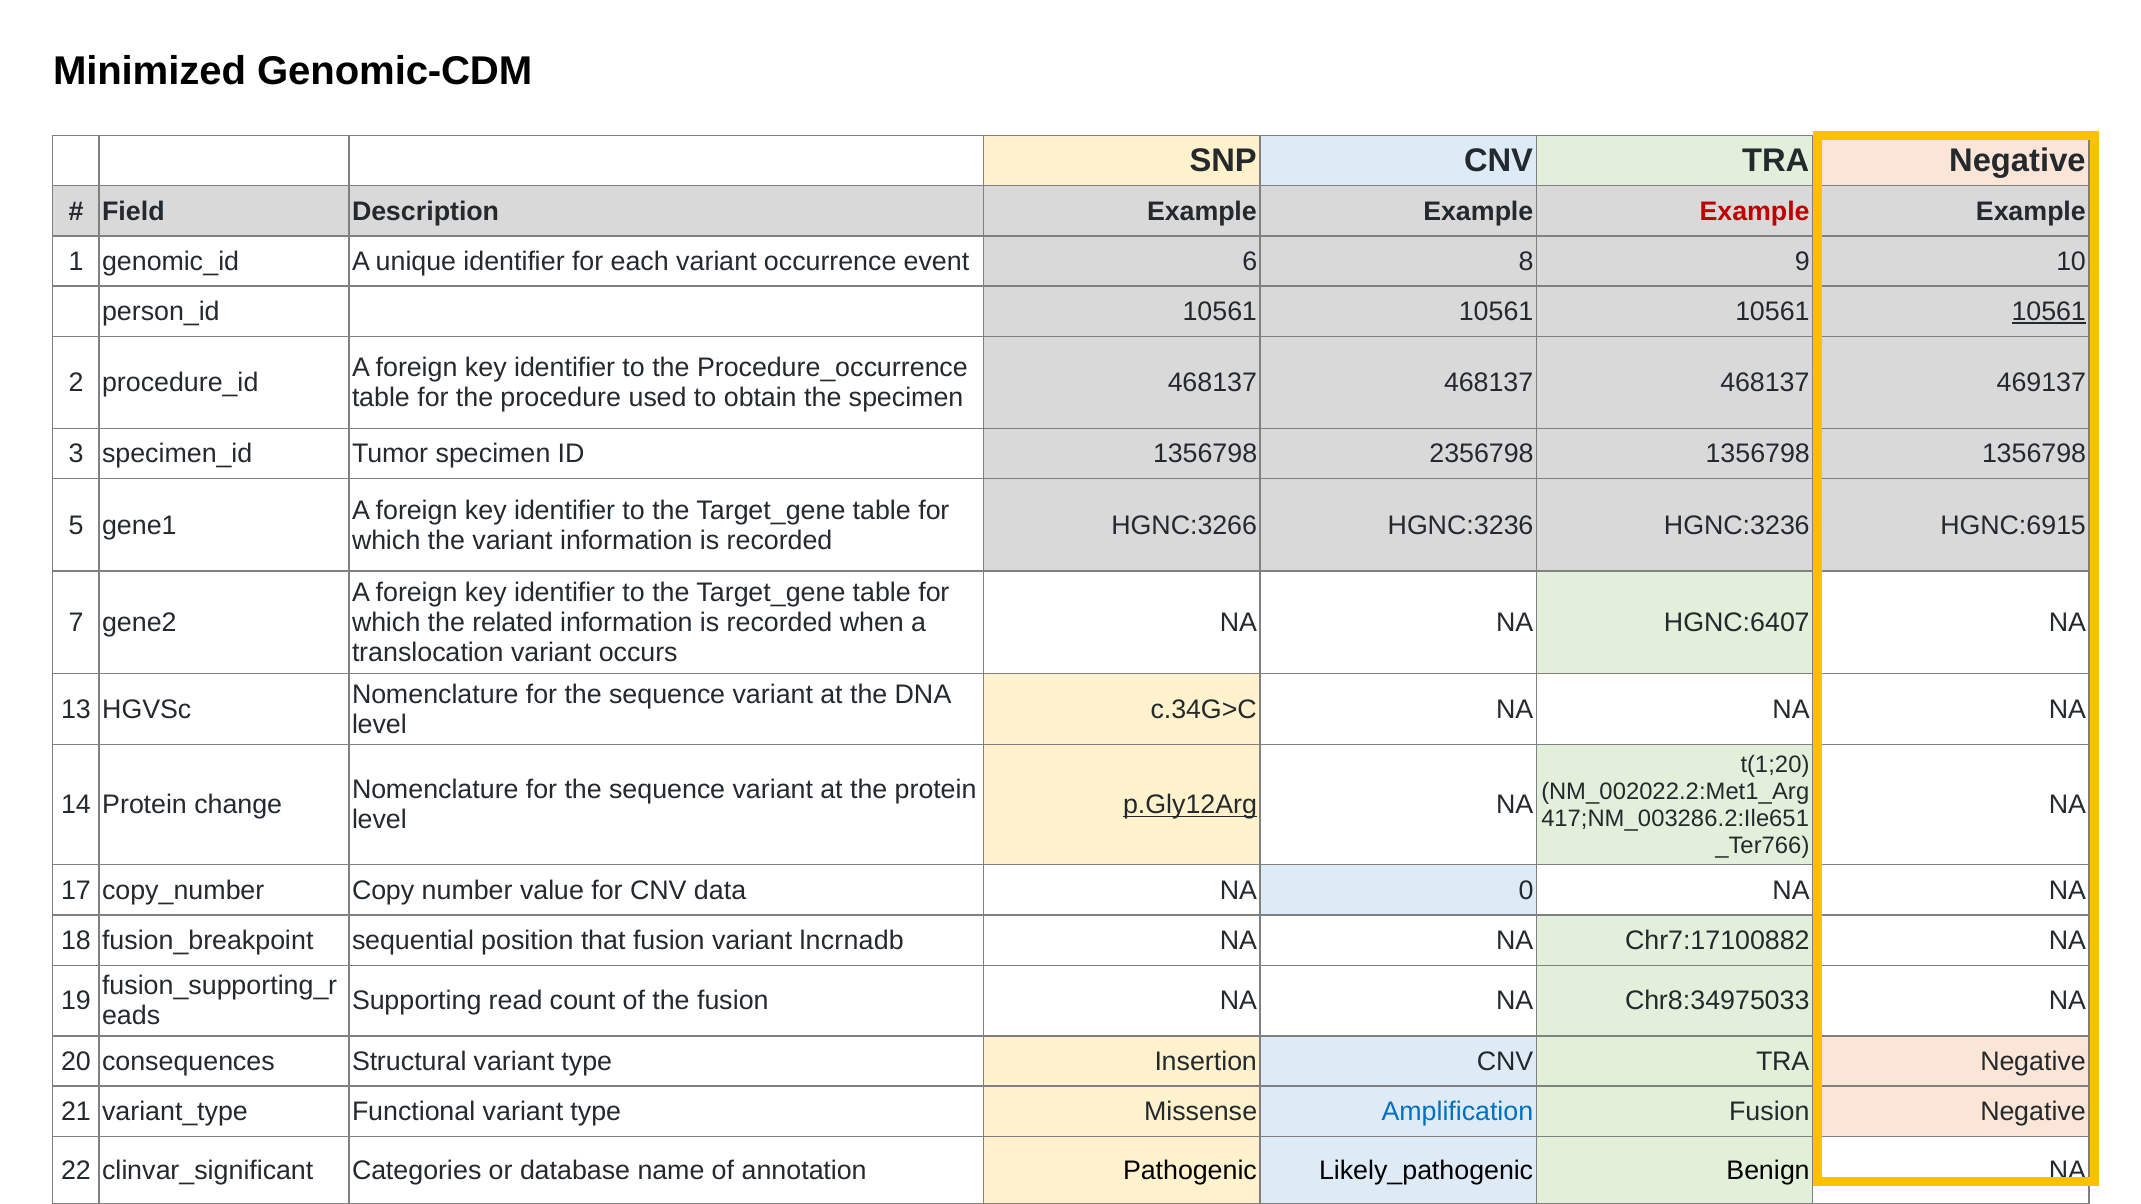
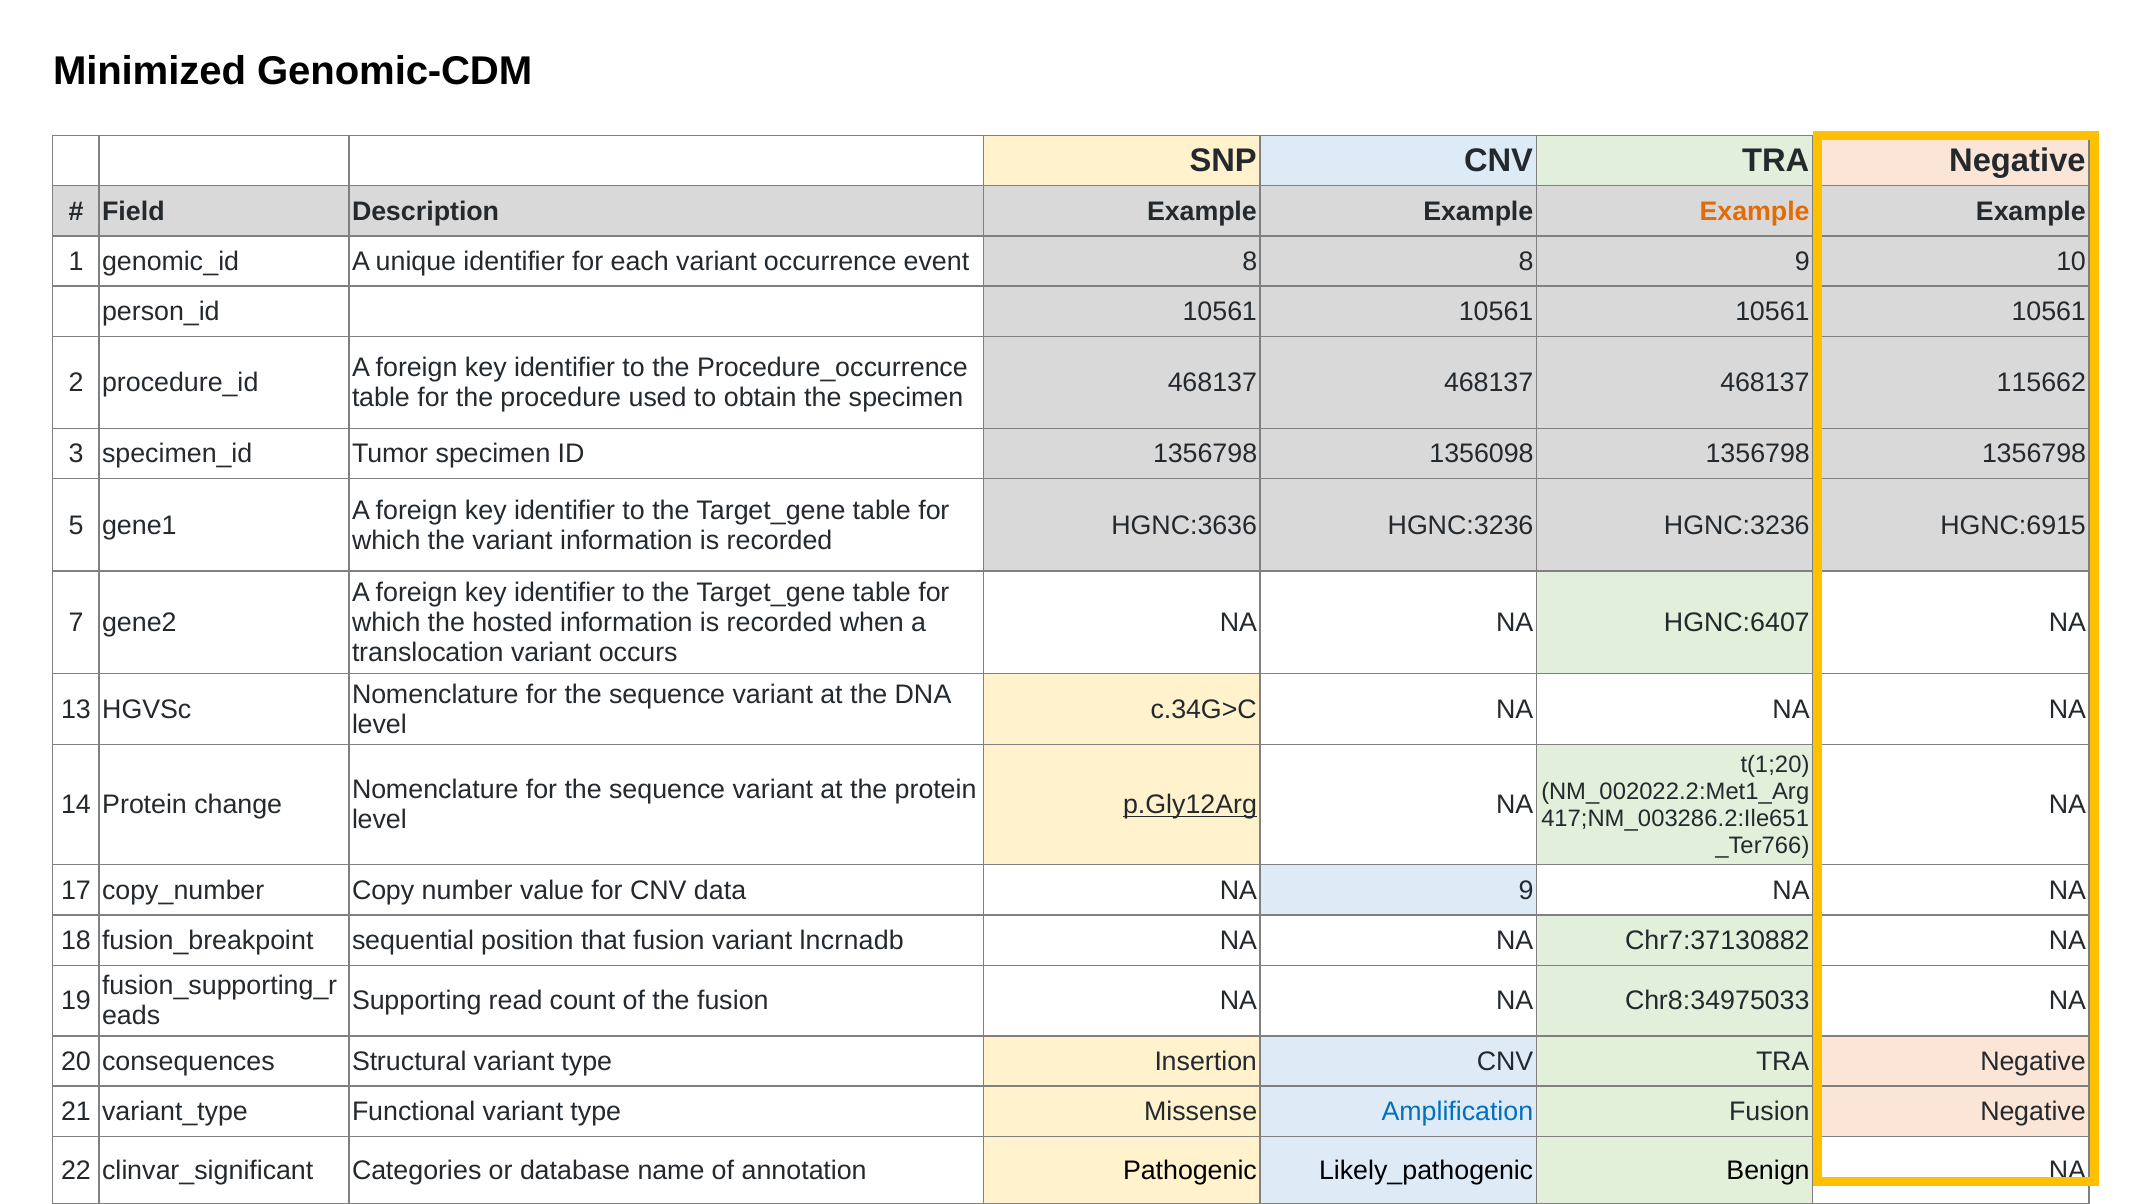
Example at (1755, 211) colour: red -> orange
event 6: 6 -> 8
10561 at (2049, 312) underline: present -> none
469137: 469137 -> 115662
2356798: 2356798 -> 1356098
HGNC:3266: HGNC:3266 -> HGNC:3636
related: related -> hosted
NA 0: 0 -> 9
Chr7:17100882: Chr7:17100882 -> Chr7:37130882
